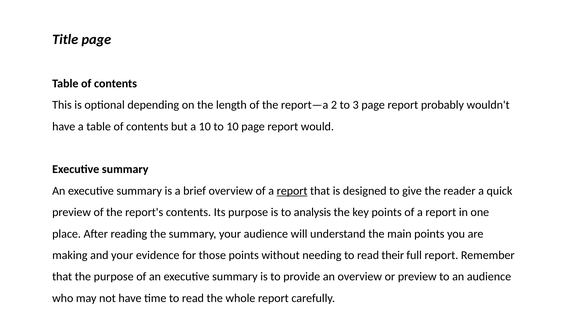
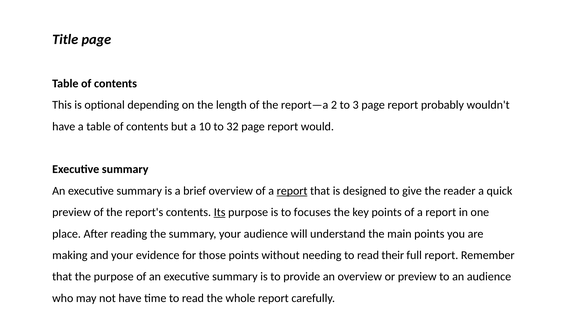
to 10: 10 -> 32
Its underline: none -> present
analysis: analysis -> focuses
